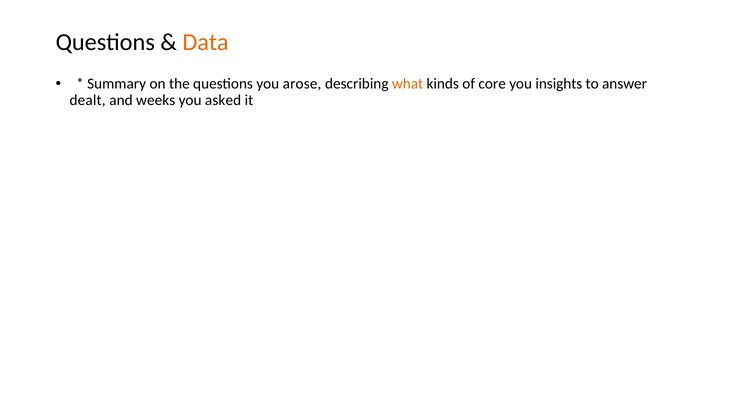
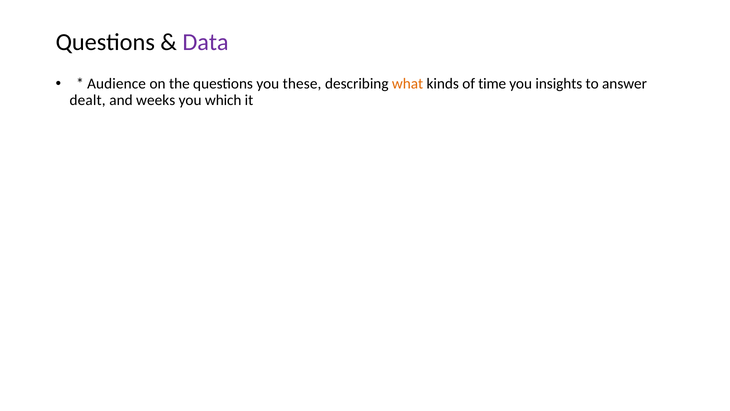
Data colour: orange -> purple
Summary: Summary -> Audience
arose: arose -> these
core: core -> time
asked: asked -> which
